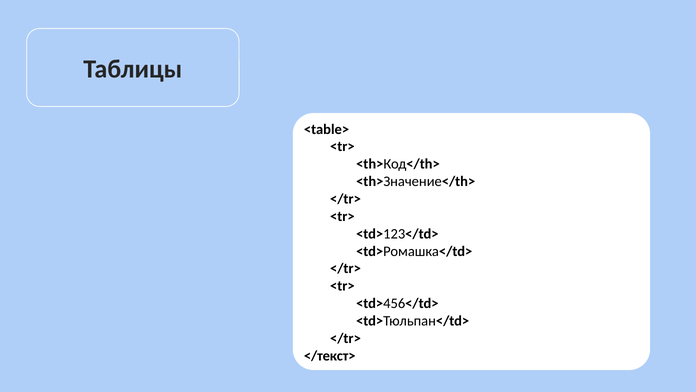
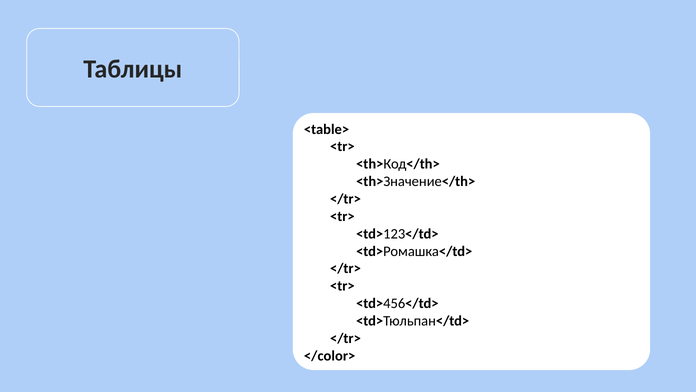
</текст>: </текст> -> </color>
